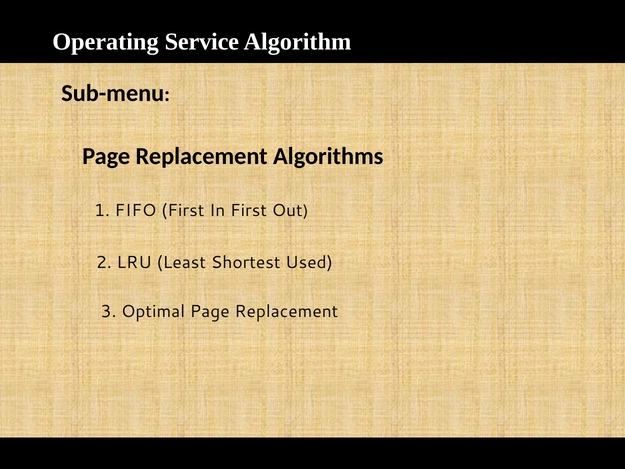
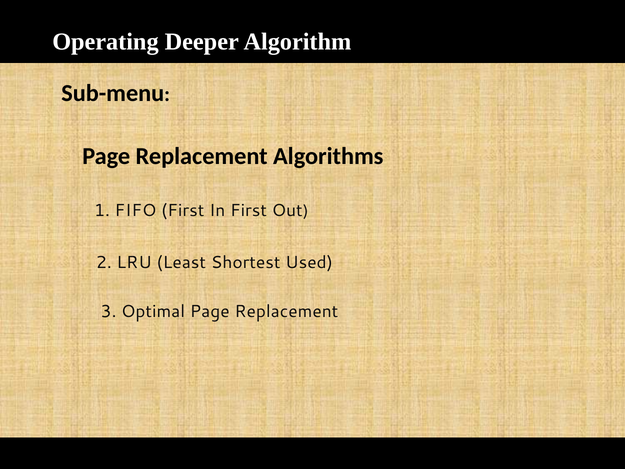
Service: Service -> Deeper
